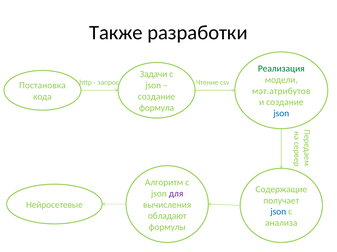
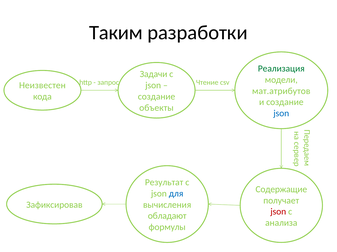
Также: Также -> Таким
Постановка: Постановка -> Неизвестен
формула: формула -> объекты
Алгоритм: Алгоритм -> Результат
для colour: purple -> blue
Нейросетевые: Нейросетевые -> Зафиксировав
json at (278, 212) colour: blue -> red
